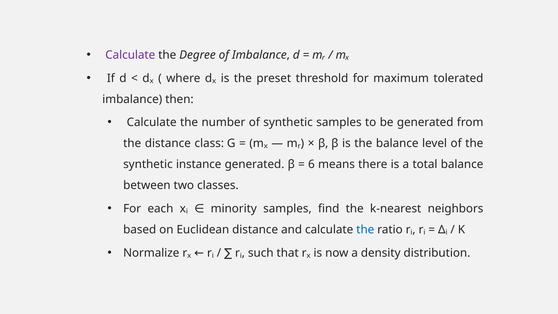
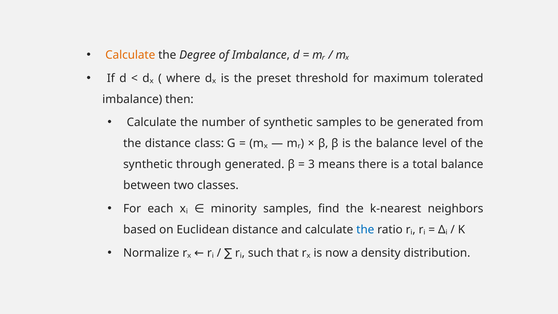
Calculate at (130, 55) colour: purple -> orange
instance: instance -> through
6: 6 -> 3
